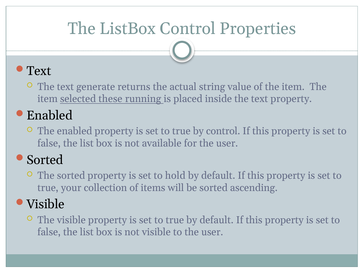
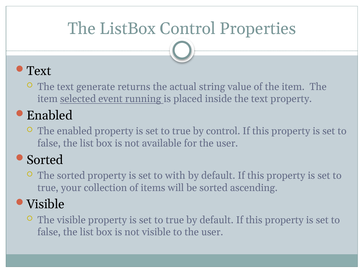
these: these -> event
hold: hold -> with
